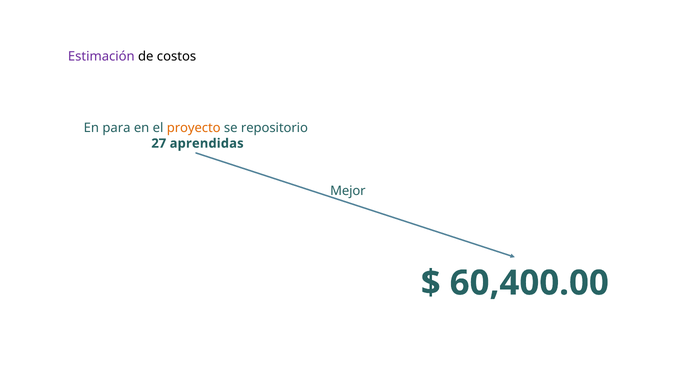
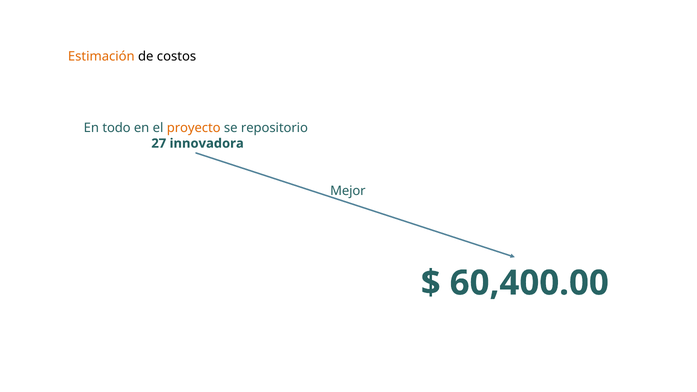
Estimación colour: purple -> orange
para: para -> todo
aprendidas: aprendidas -> innovadora
